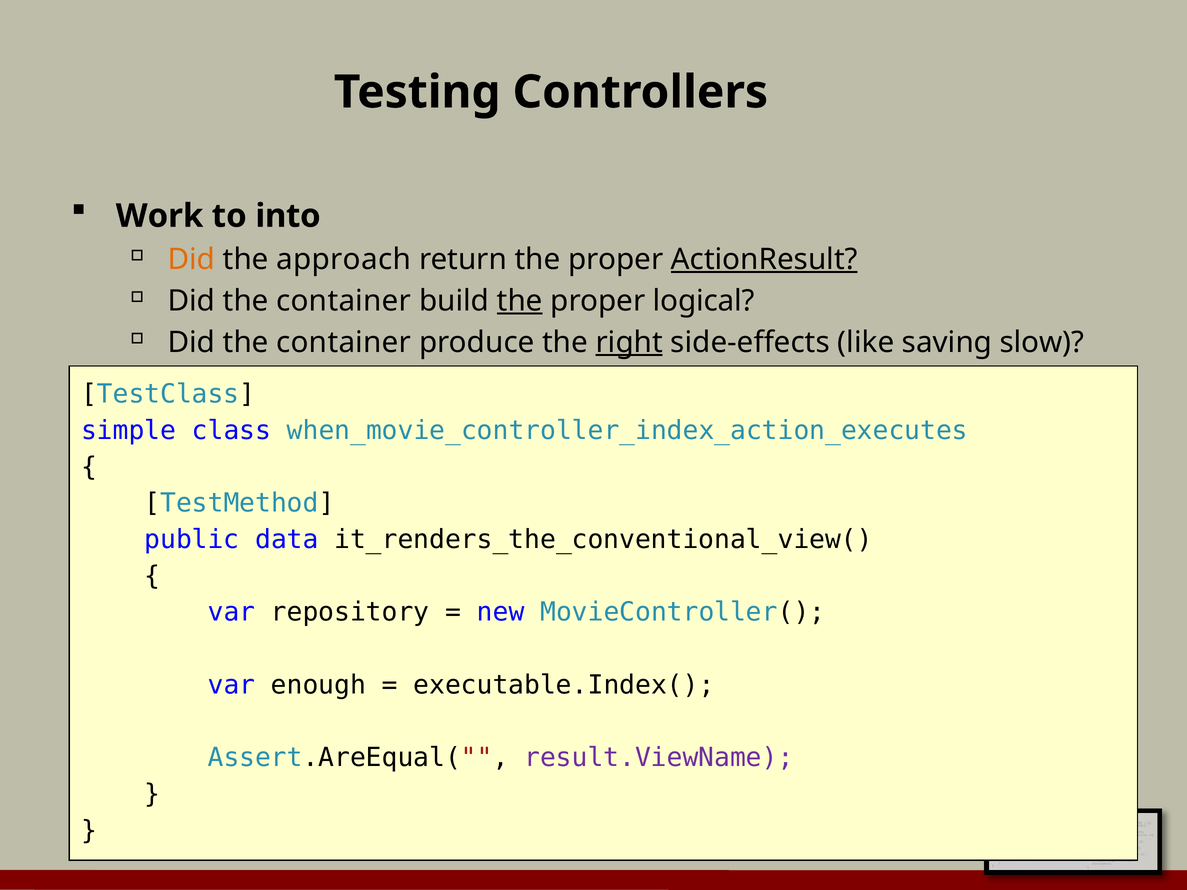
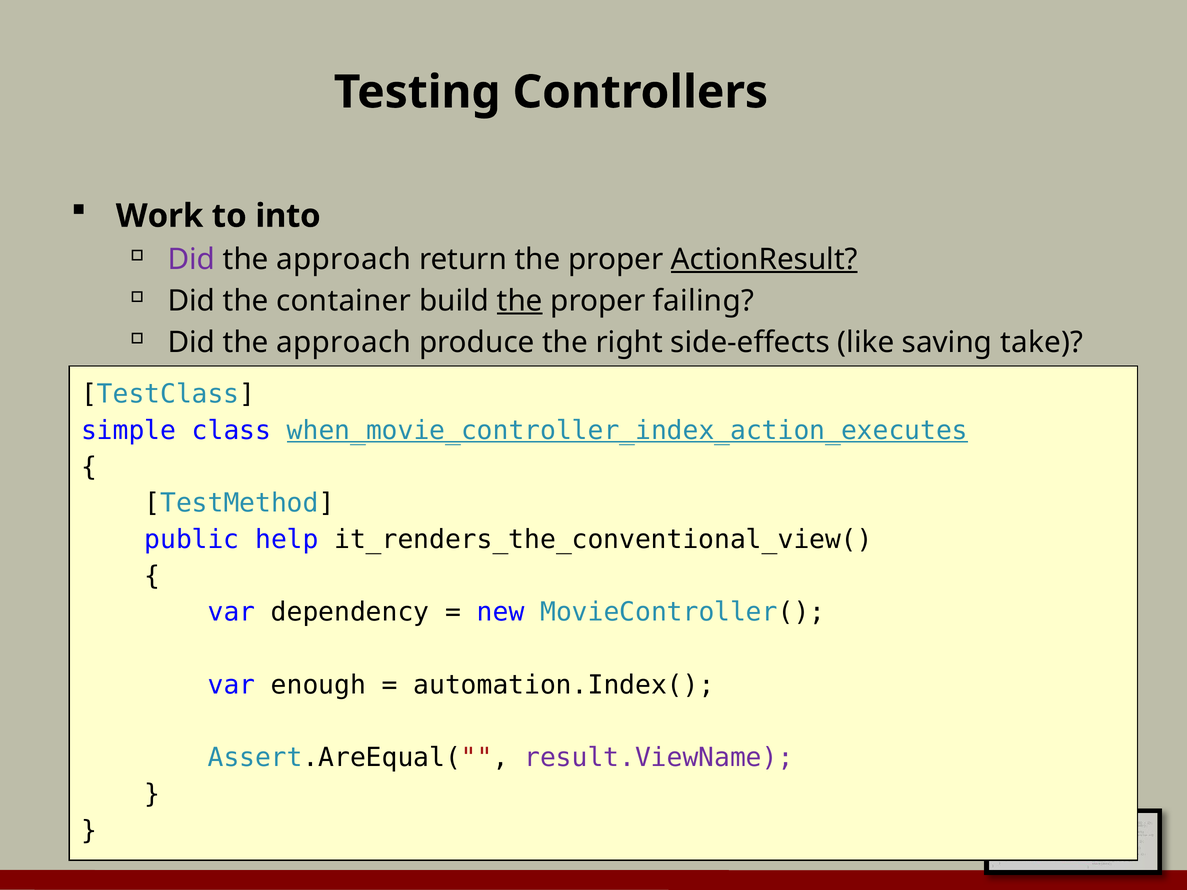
Did at (191, 259) colour: orange -> purple
logical: logical -> failing
container at (344, 342): container -> approach
right underline: present -> none
slow: slow -> take
when_movie_controller_index_action_executes underline: none -> present
data: data -> help
repository: repository -> dependency
executable.Index(: executable.Index( -> automation.Index(
